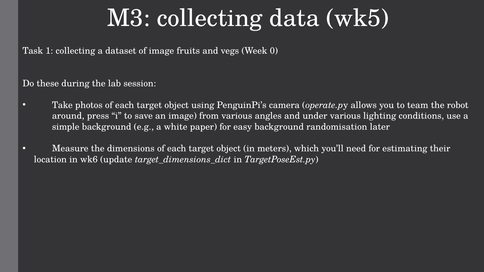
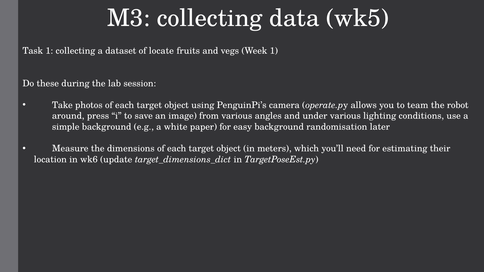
of image: image -> locate
Week 0: 0 -> 1
